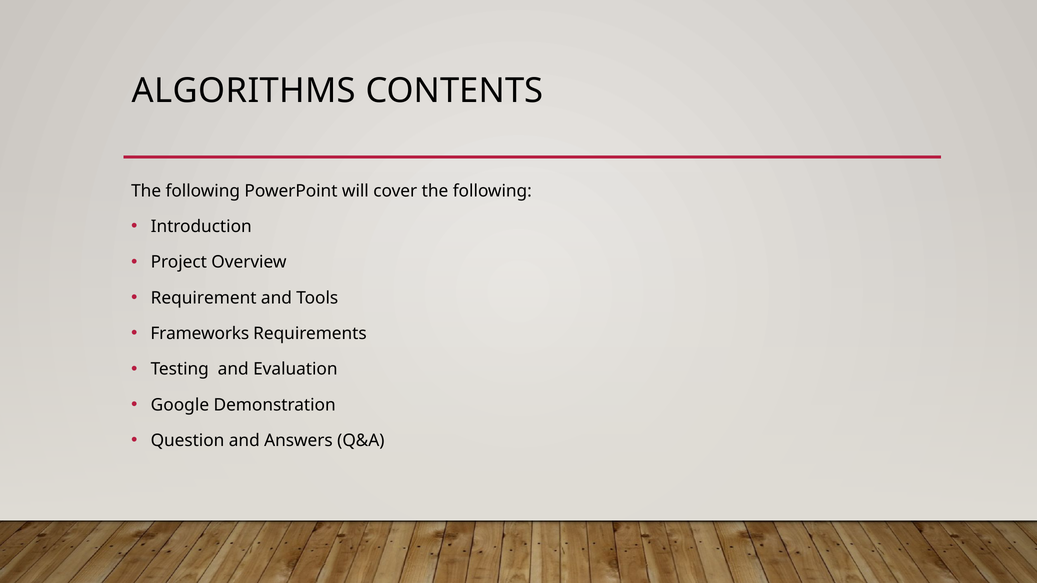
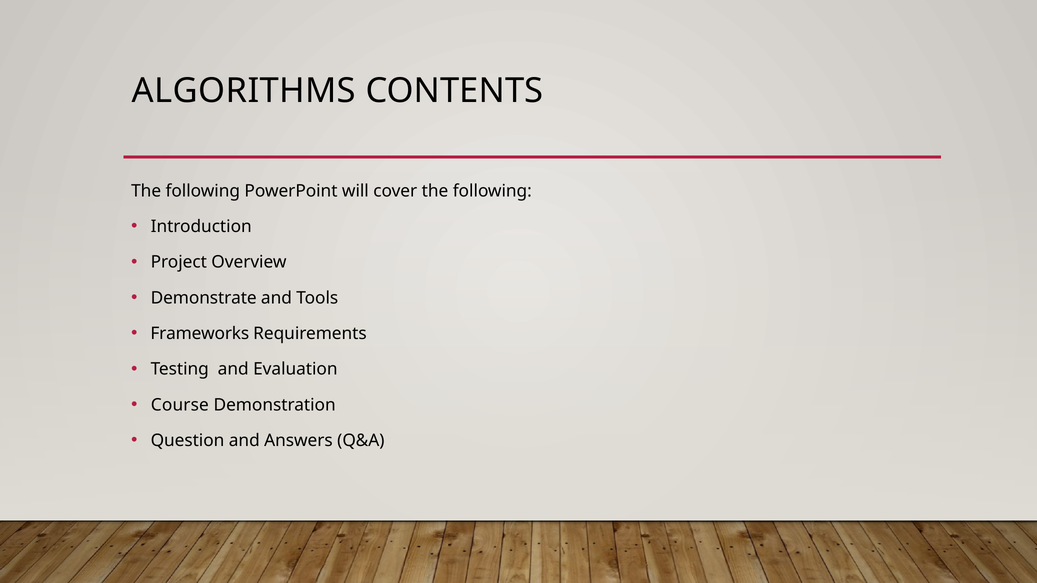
Requirement: Requirement -> Demonstrate
Google: Google -> Course
